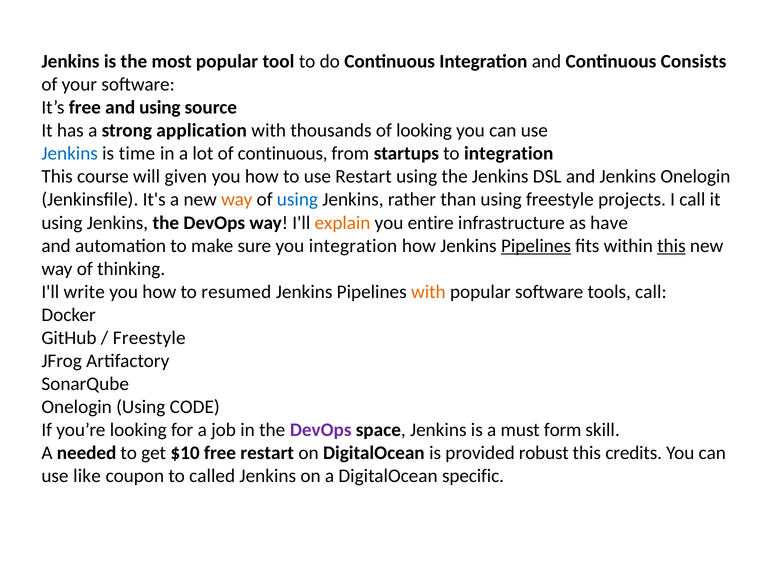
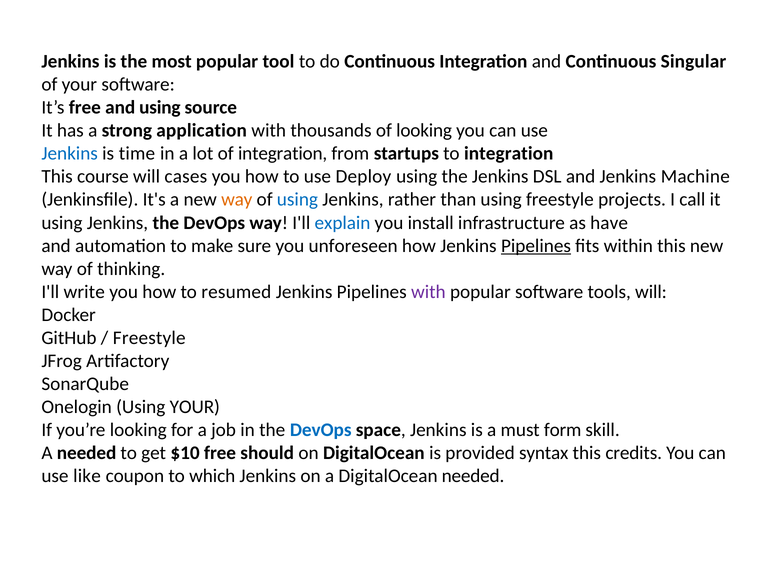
Consists: Consists -> Singular
of continuous: continuous -> integration
given: given -> cases
use Restart: Restart -> Deploy
Jenkins Onelogin: Onelogin -> Machine
explain colour: orange -> blue
entire: entire -> install
you integration: integration -> unforeseen
this at (671, 246) underline: present -> none
with at (428, 292) colour: orange -> purple
tools call: call -> will
Using CODE: CODE -> YOUR
DevOps at (321, 431) colour: purple -> blue
free restart: restart -> should
robust: robust -> syntax
called: called -> which
DigitalOcean specific: specific -> needed
